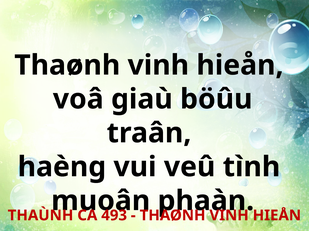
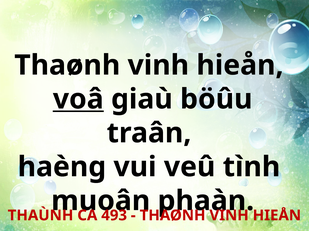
voâ underline: none -> present
